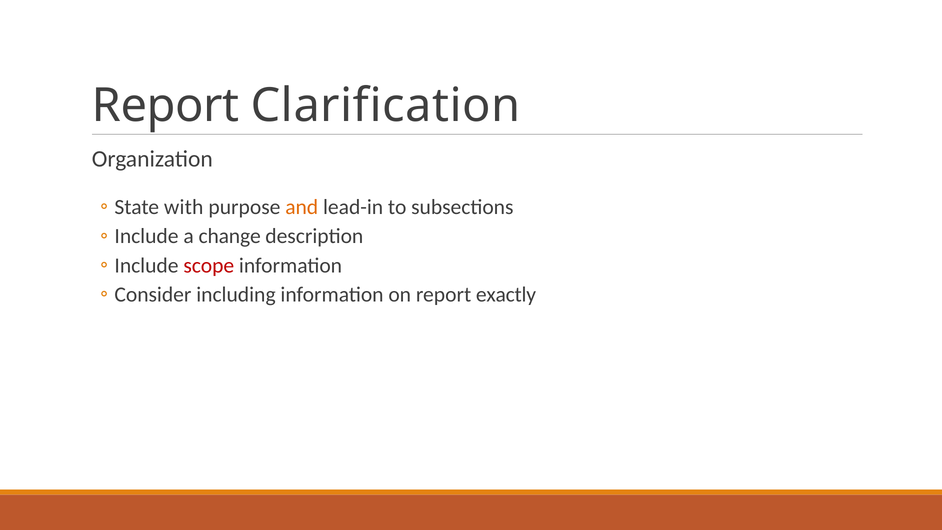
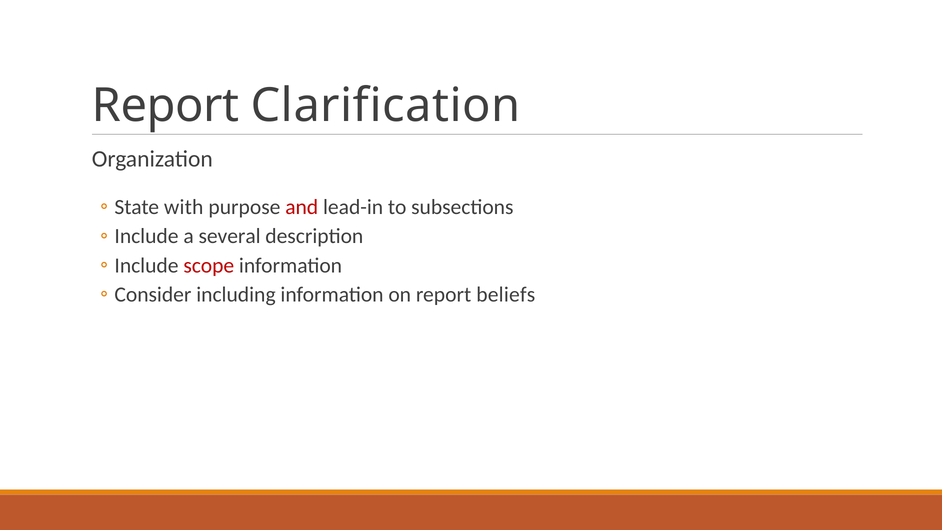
and colour: orange -> red
change: change -> several
exactly: exactly -> beliefs
